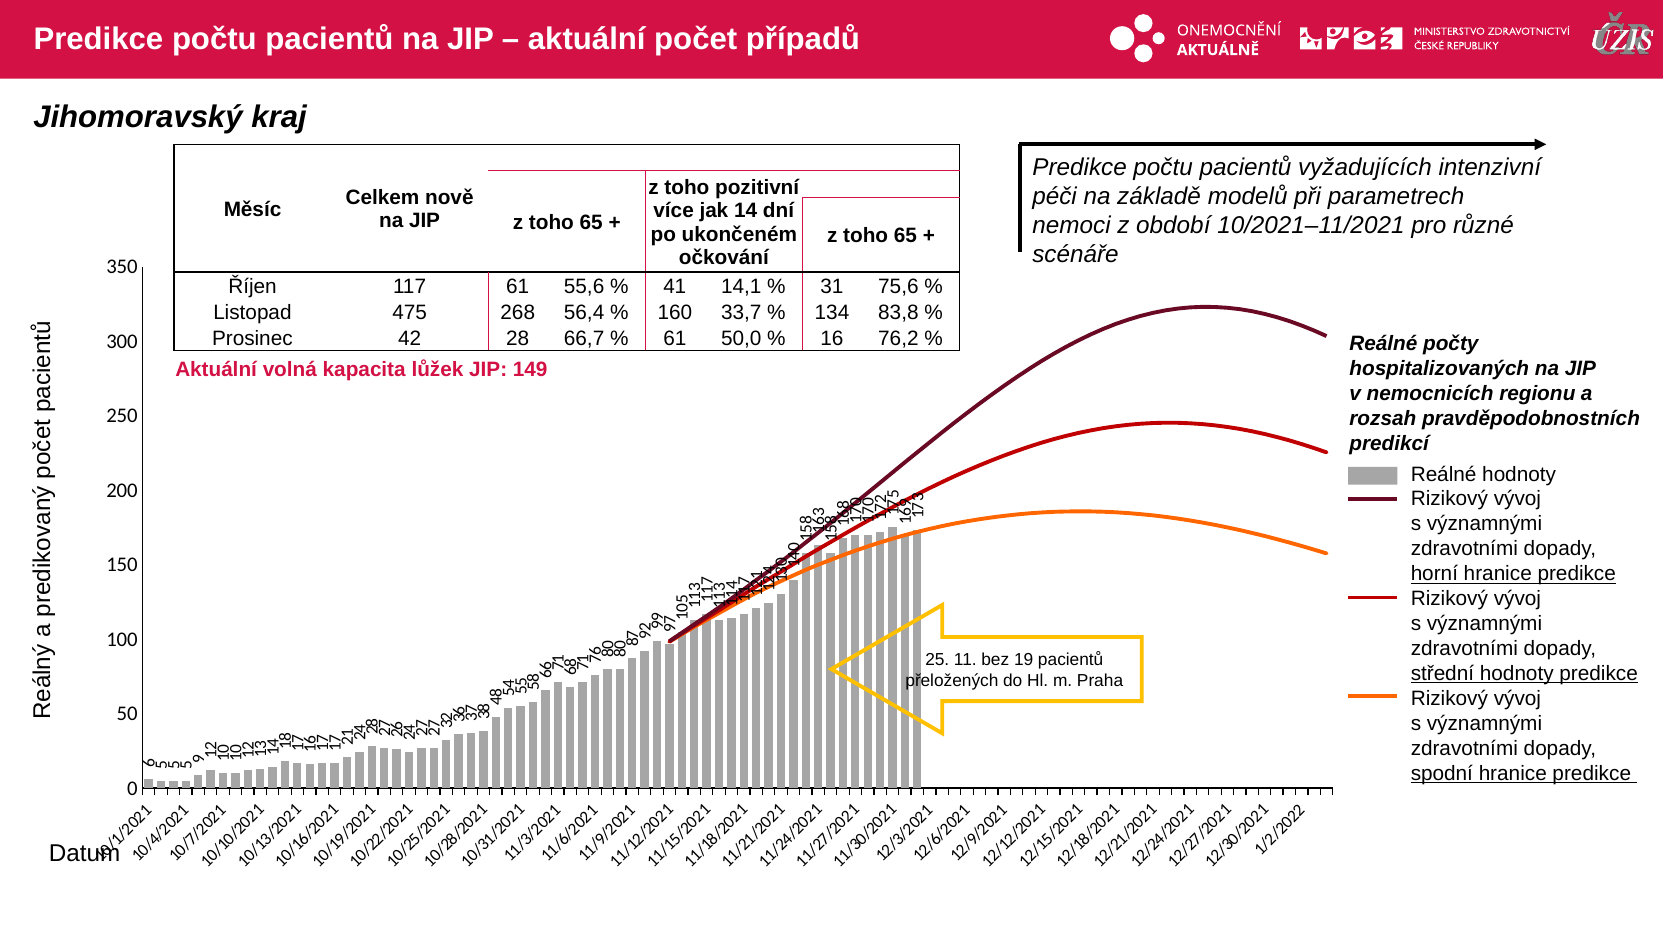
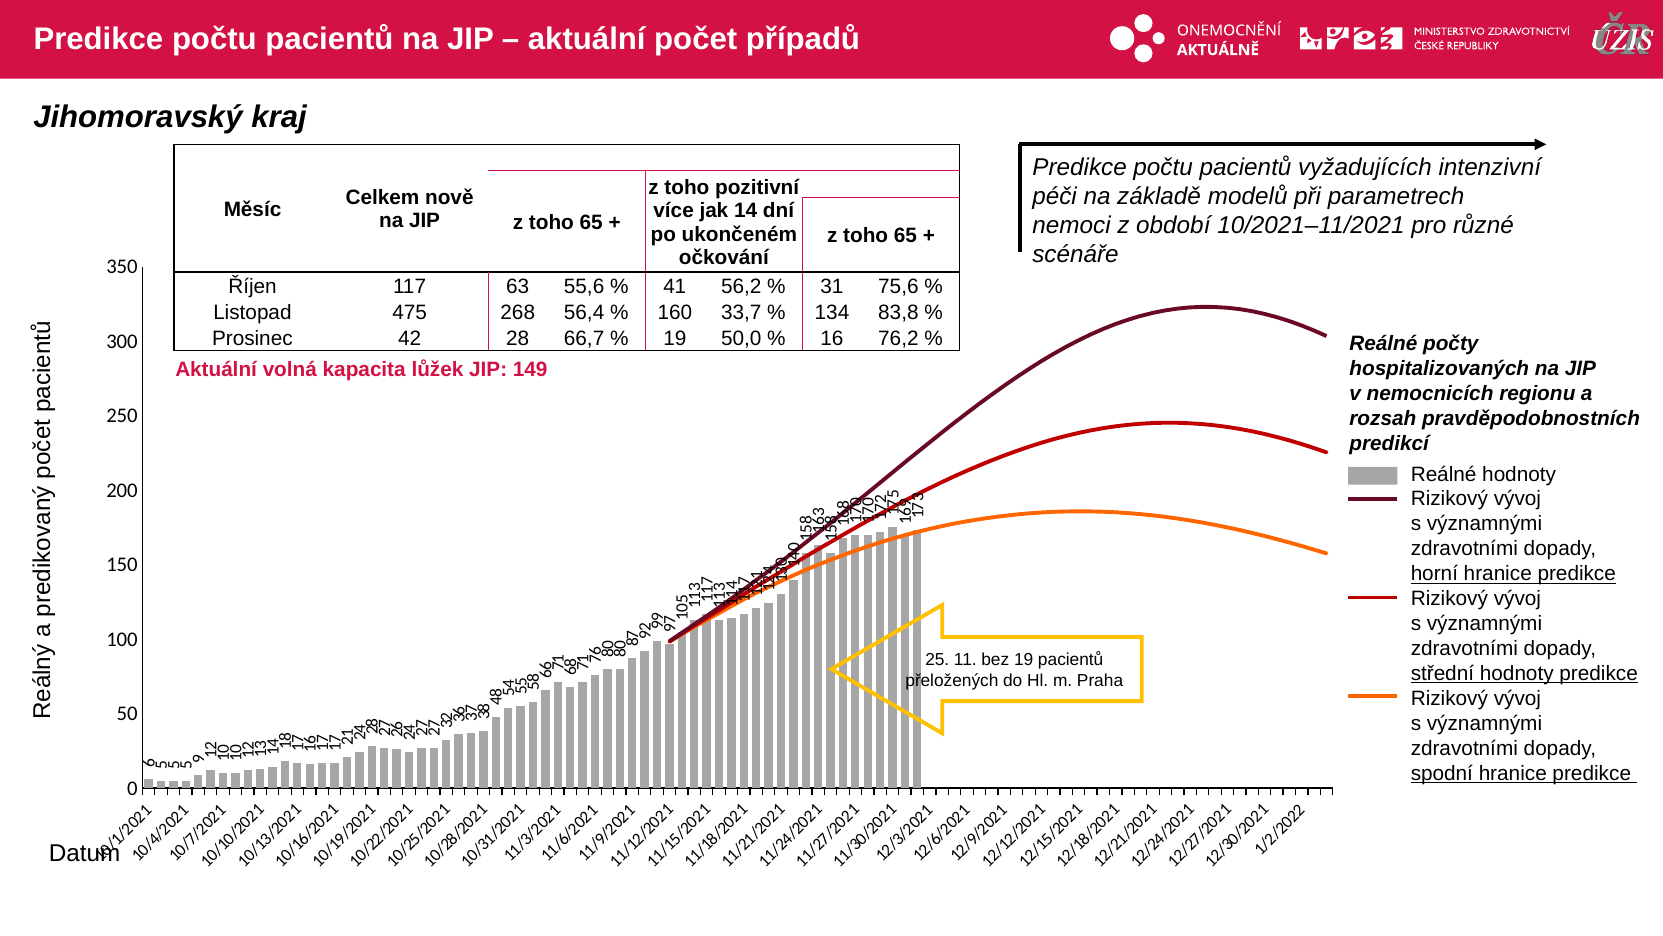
117 61: 61 -> 63
14,1: 14,1 -> 56,2
61 at (675, 339): 61 -> 19
